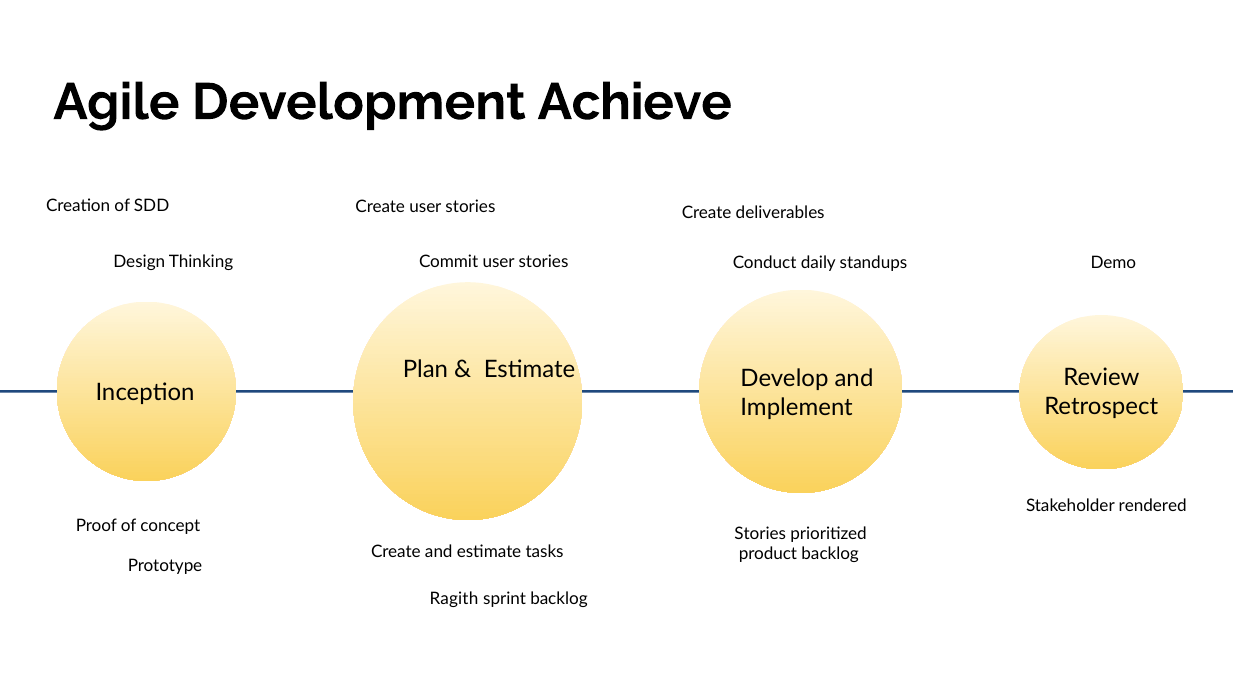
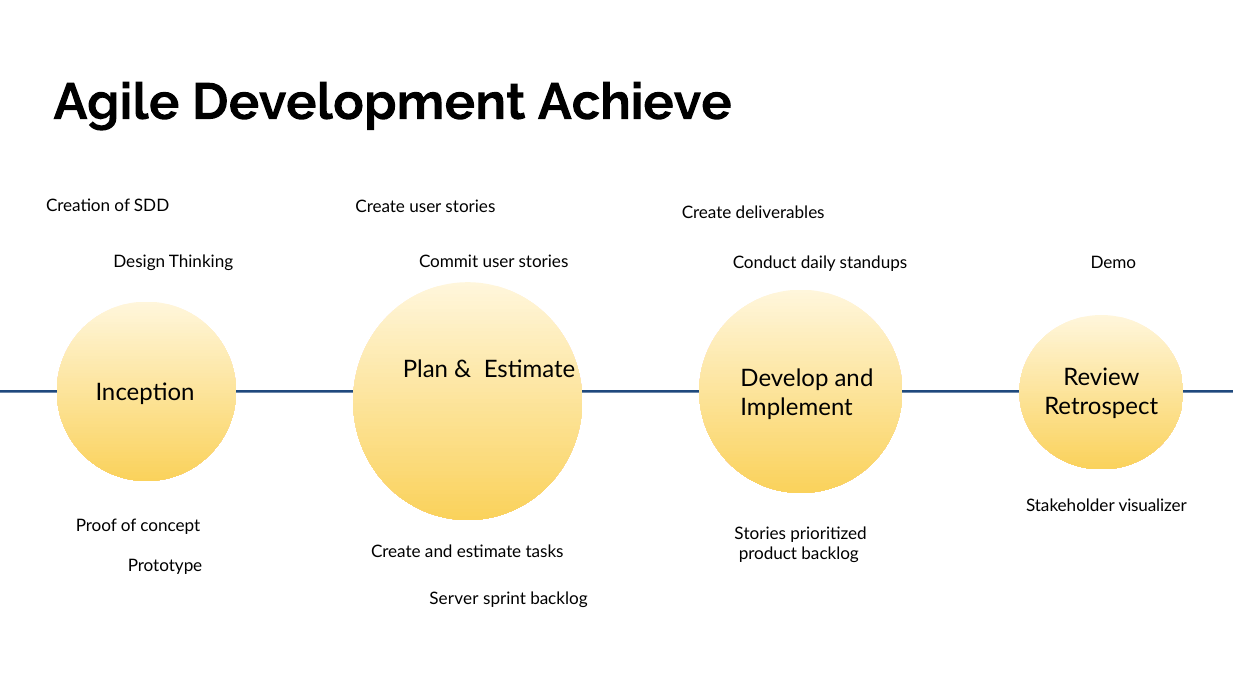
rendered: rendered -> visualizer
Ragith: Ragith -> Server
